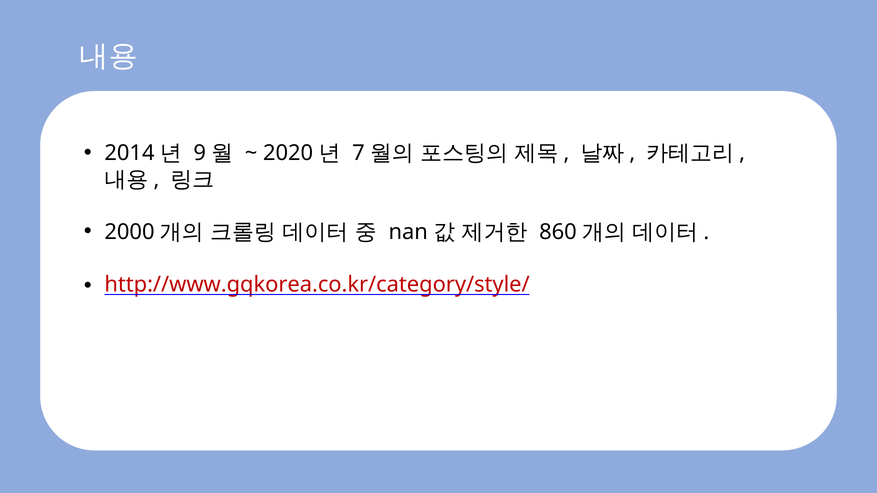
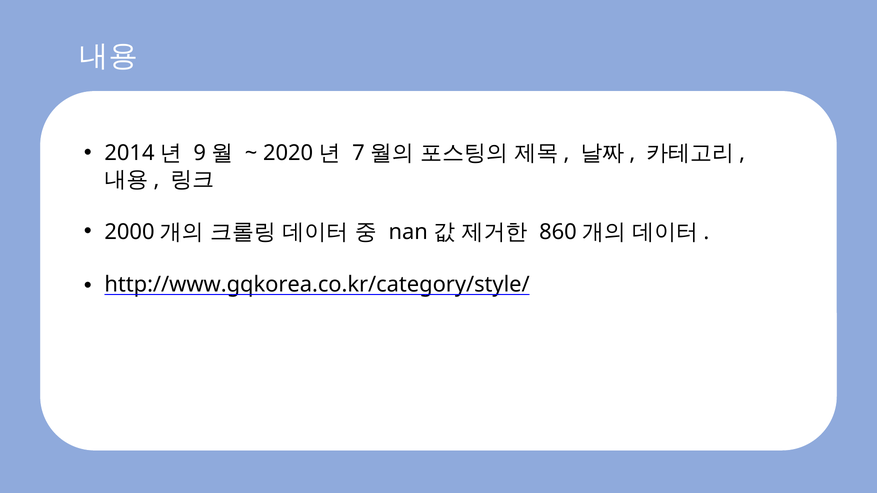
http://www.gqkorea.co.kr/category/style/ colour: red -> black
